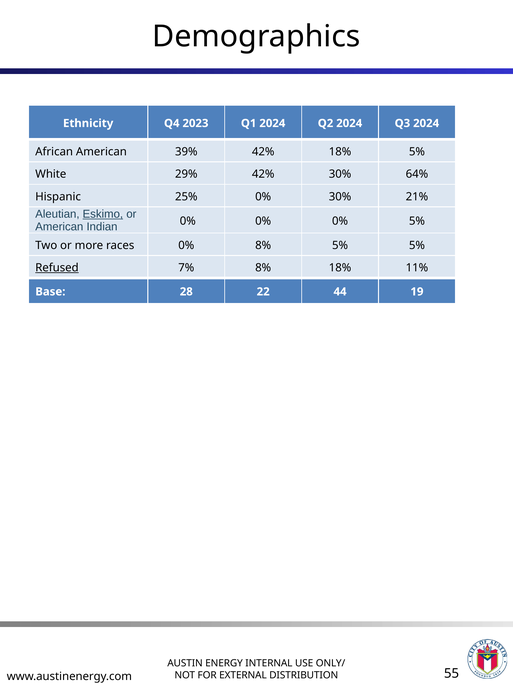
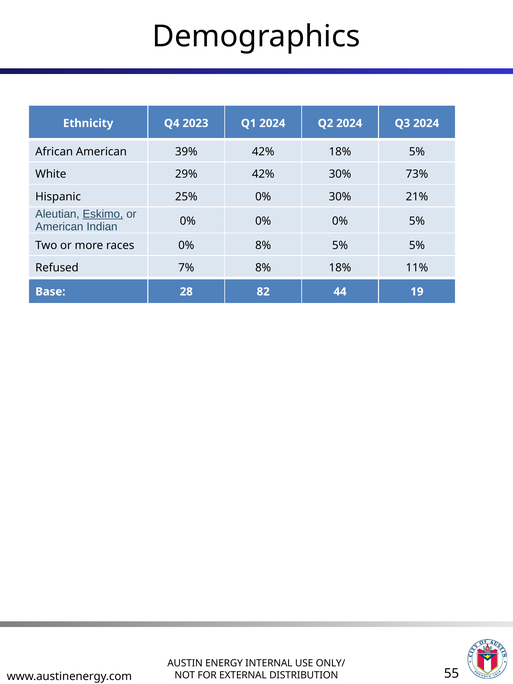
64%: 64% -> 73%
Refused underline: present -> none
22: 22 -> 82
